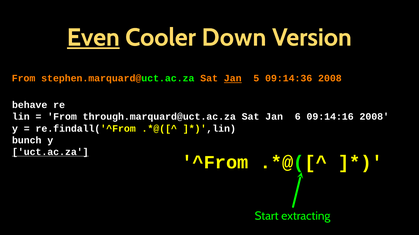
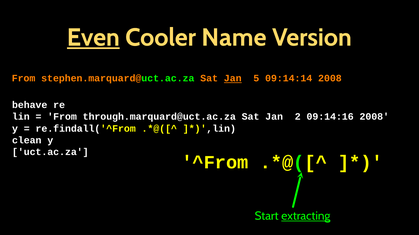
Down: Down -> Name
09:14:36: 09:14:36 -> 09:14:14
6: 6 -> 2
bunch: bunch -> clean
uct.ac.za underline: present -> none
extracting underline: none -> present
